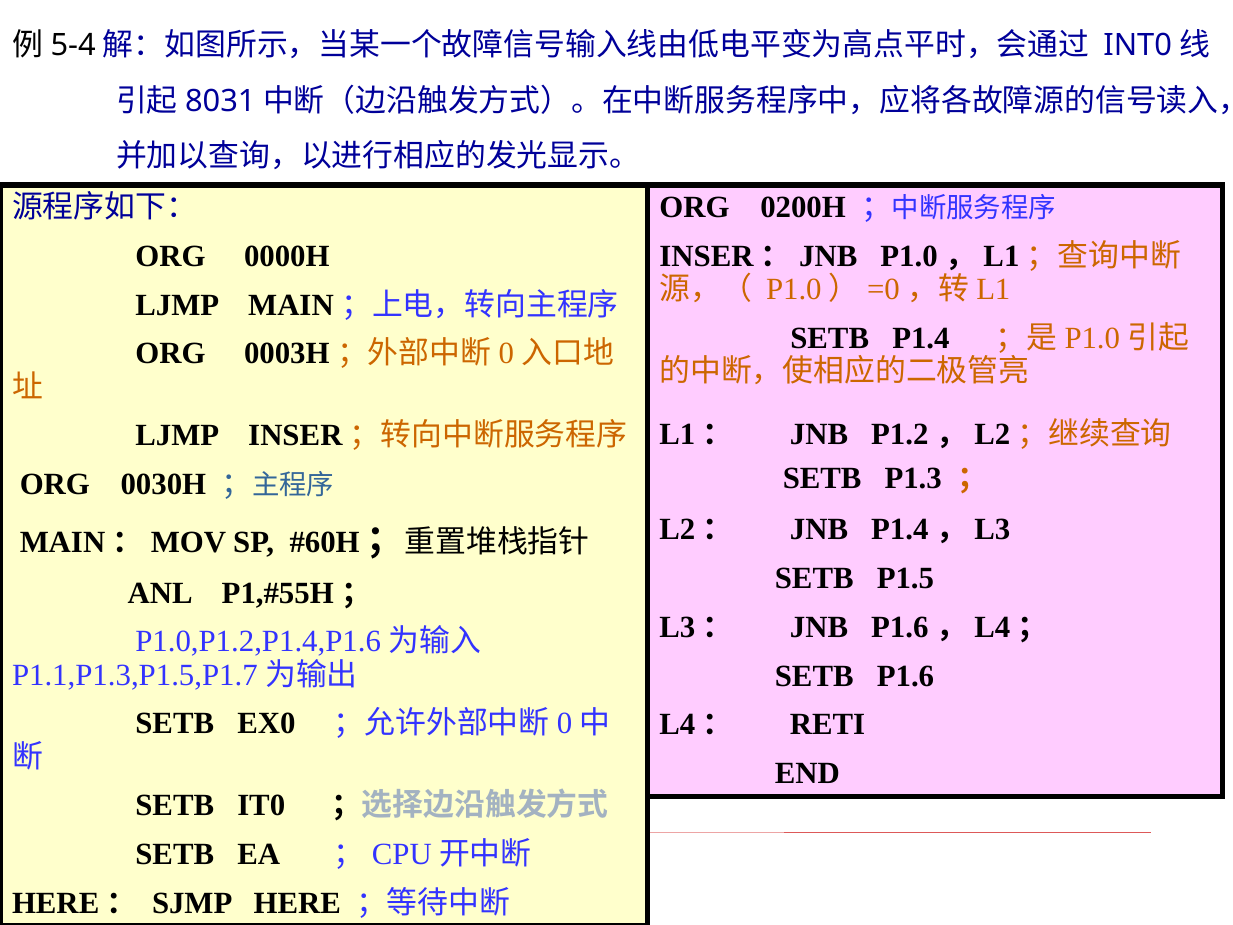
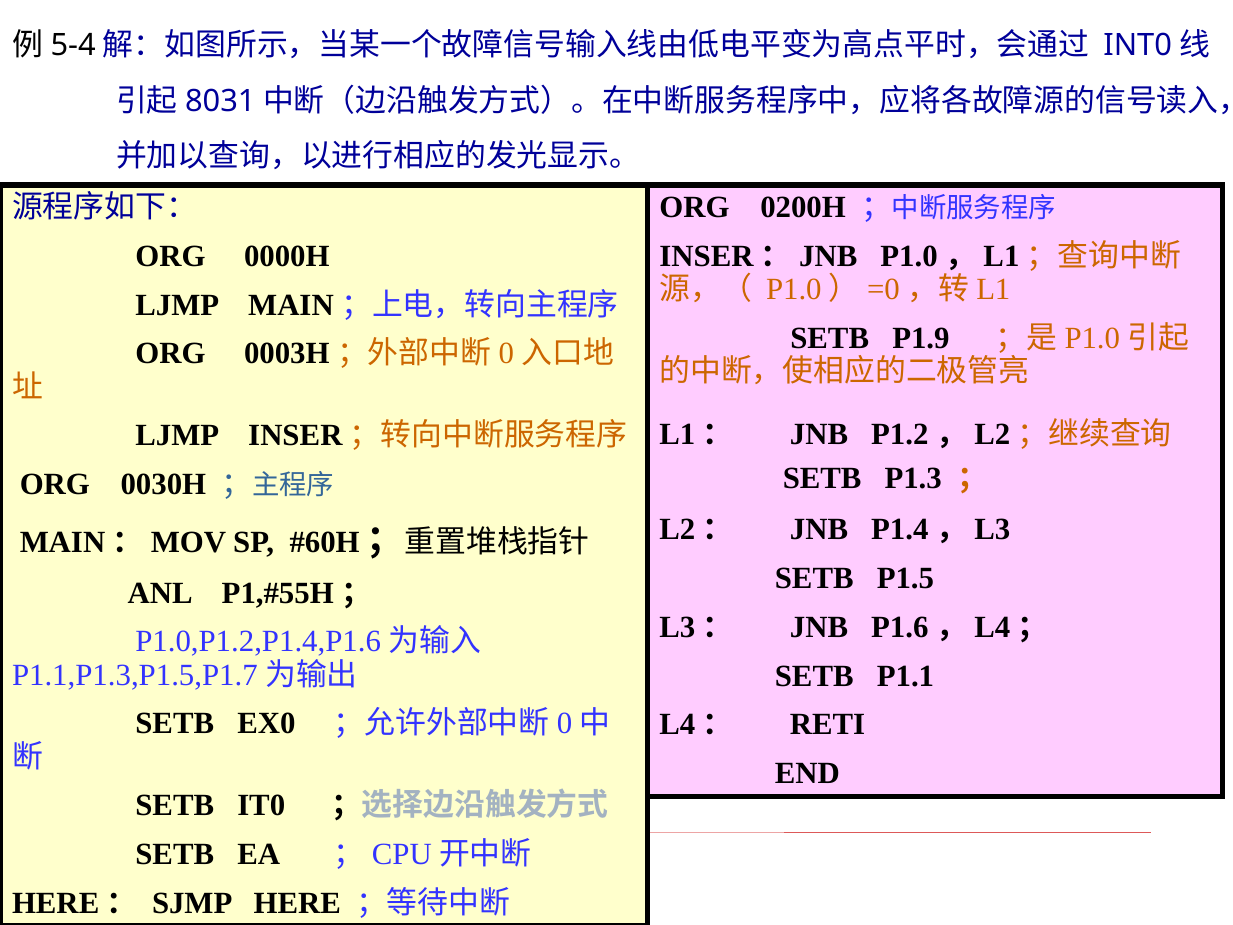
P1.4: P1.4 -> P1.9
P1.6: P1.6 -> P1.1
